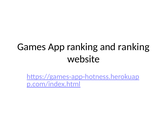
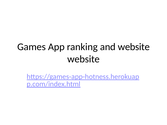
and ranking: ranking -> website
